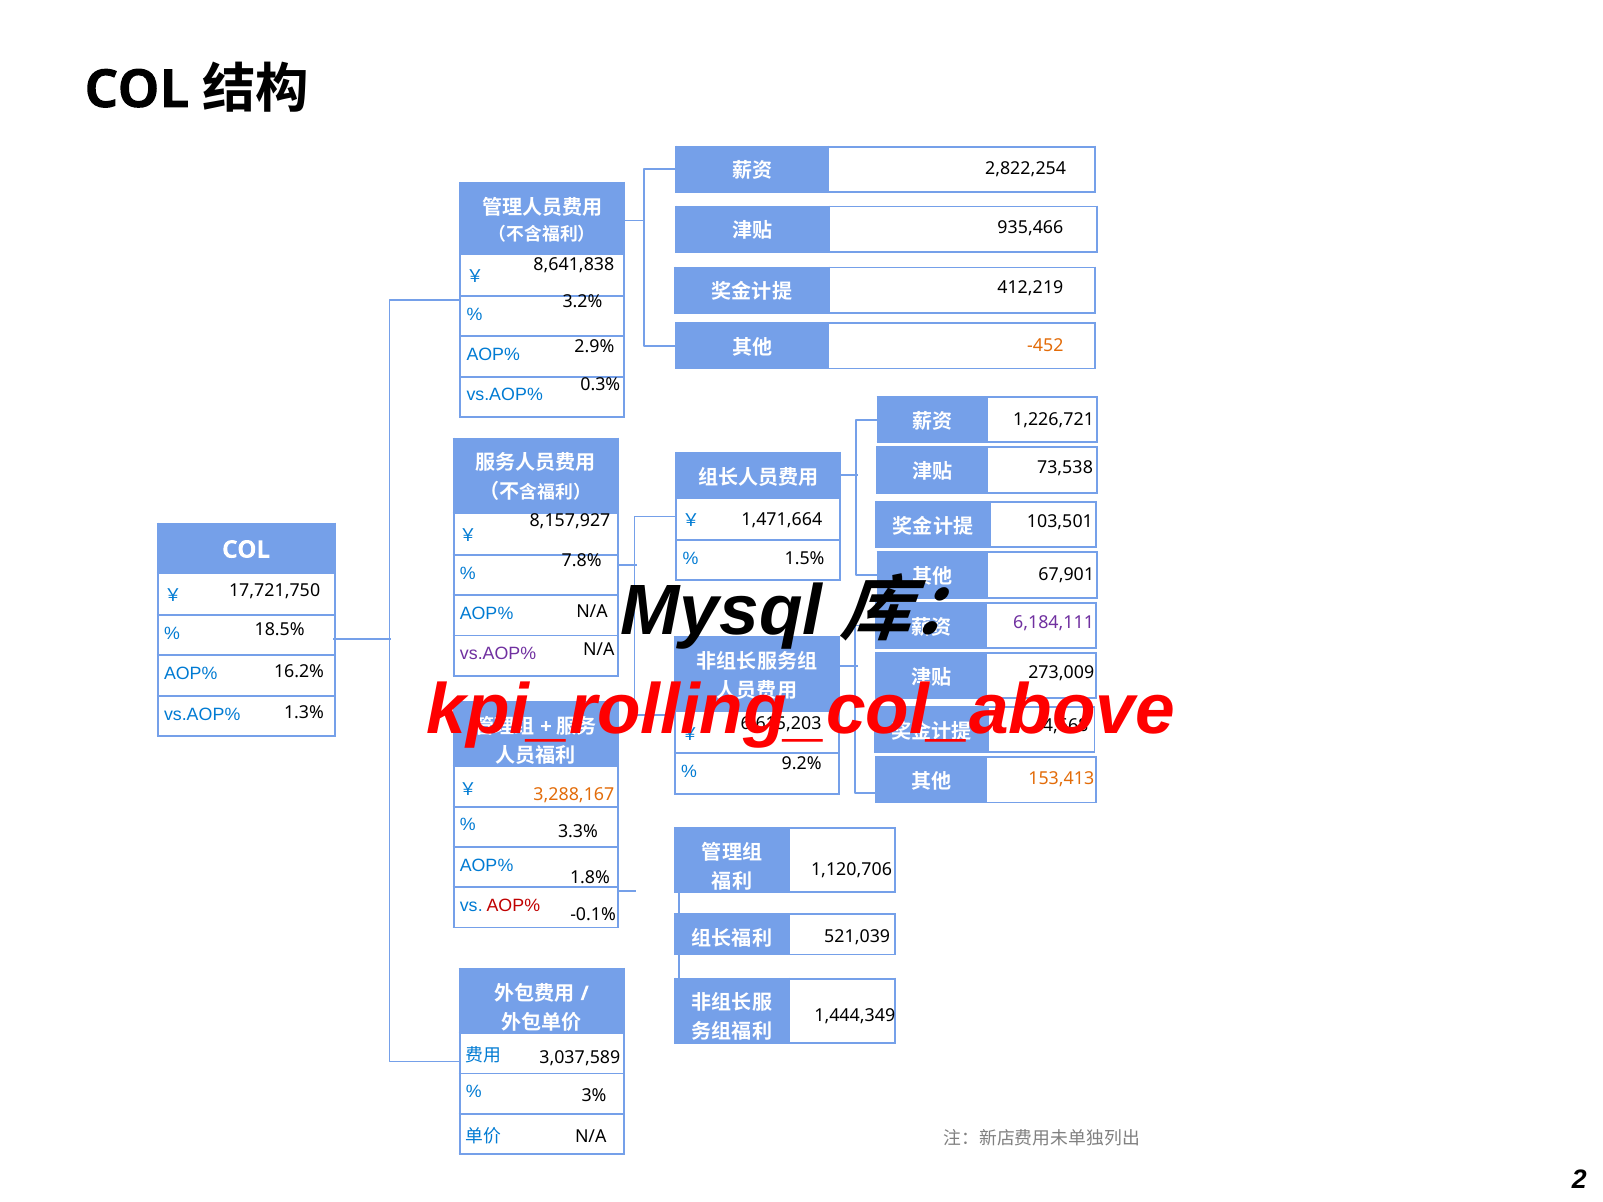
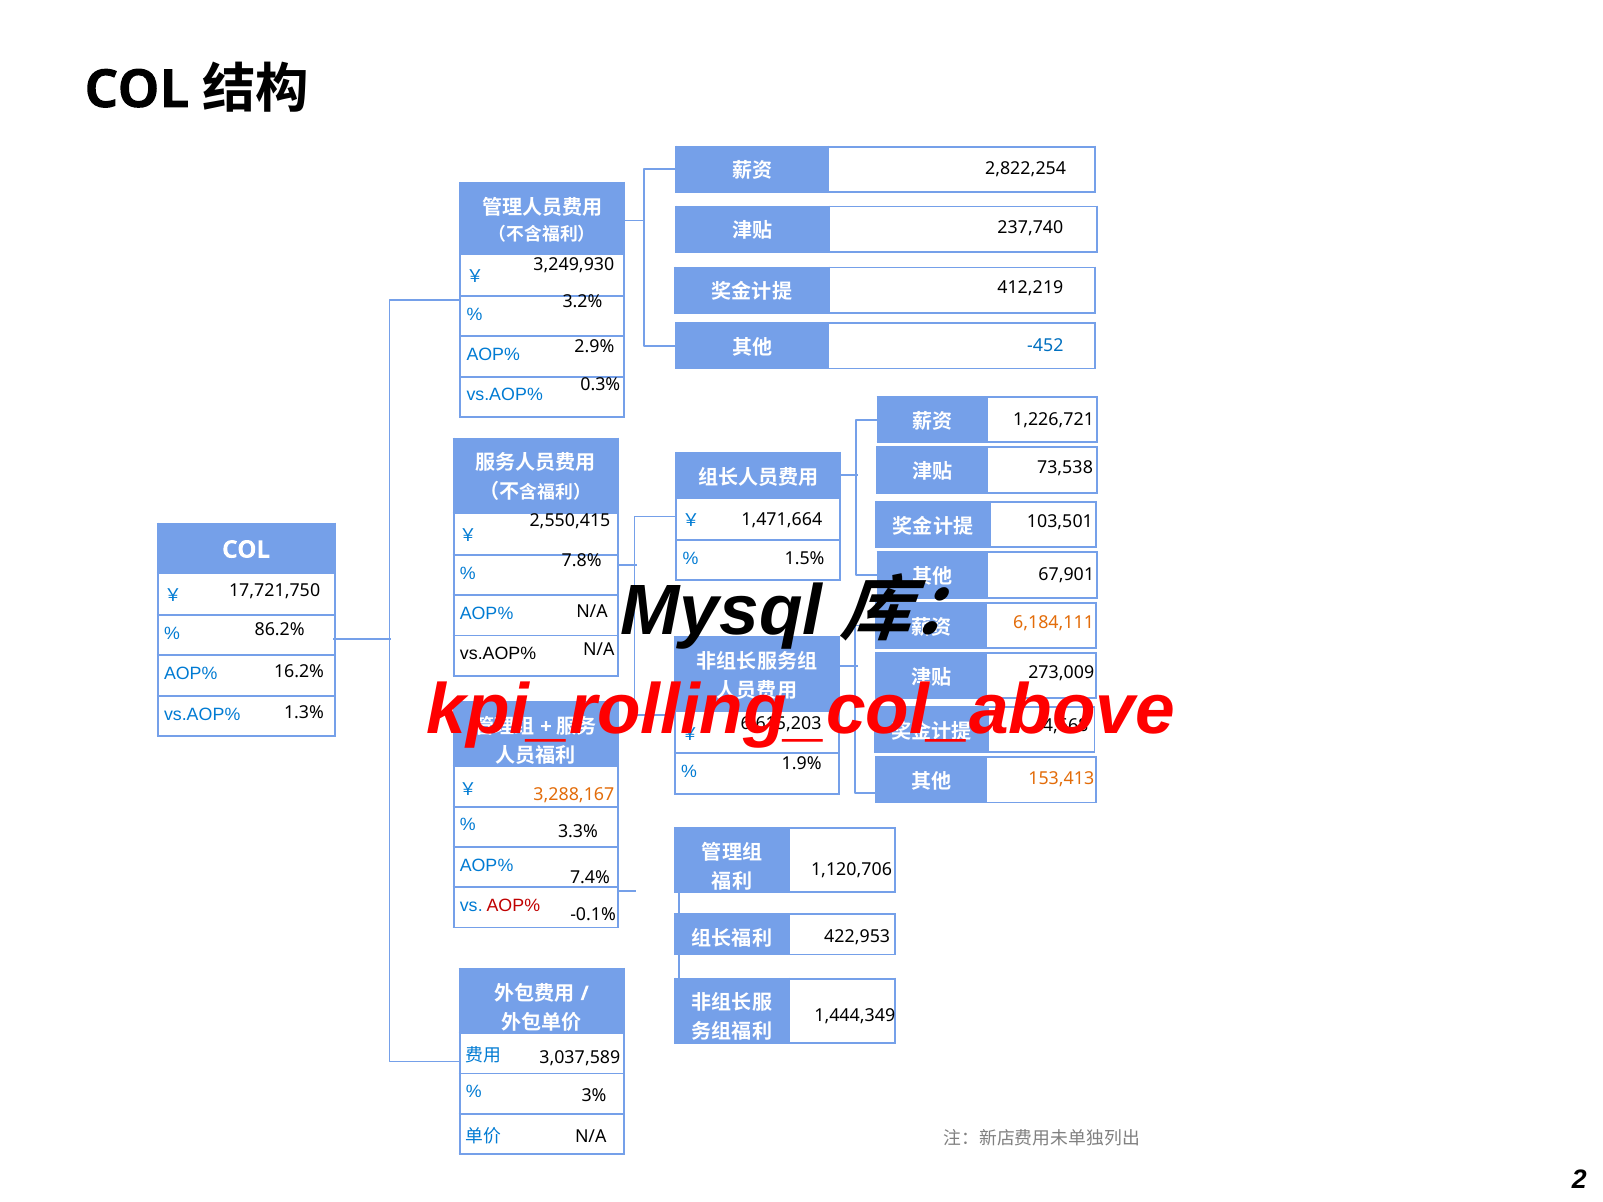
935,466: 935,466 -> 237,740
8,641,838: 8,641,838 -> 3,249,930
-452 colour: orange -> blue
8,157,927: 8,157,927 -> 2,550,415
6,184,111 colour: purple -> orange
18.5%: 18.5% -> 86.2%
vs.AOP% at (498, 654) colour: purple -> black
9.2%: 9.2% -> 1.9%
1.8%: 1.8% -> 7.4%
521,039: 521,039 -> 422,953
